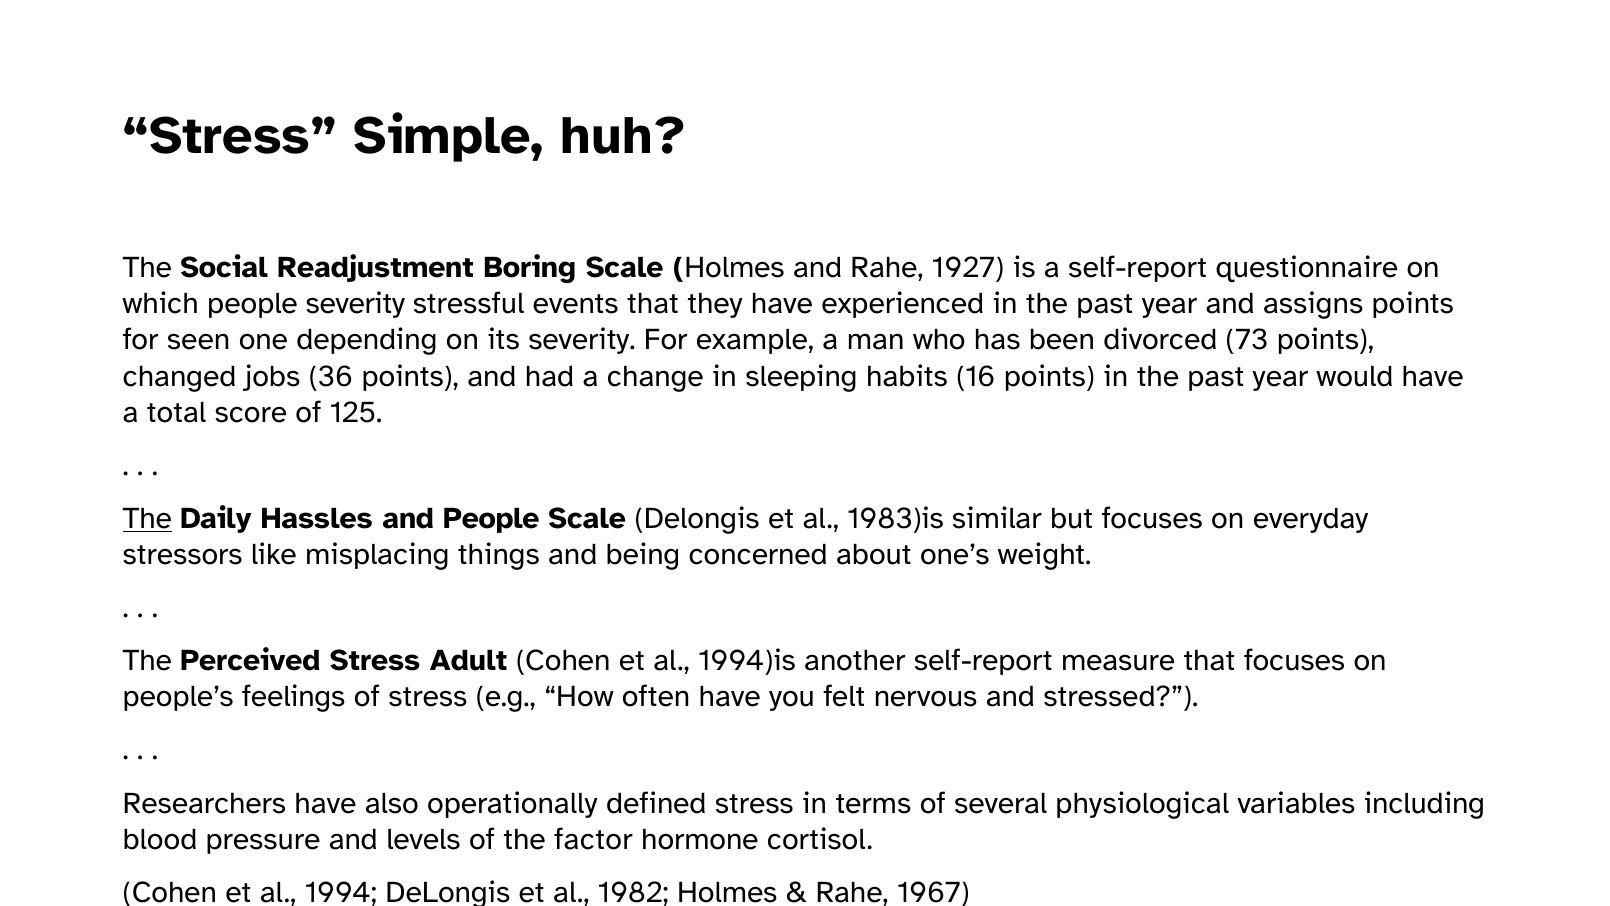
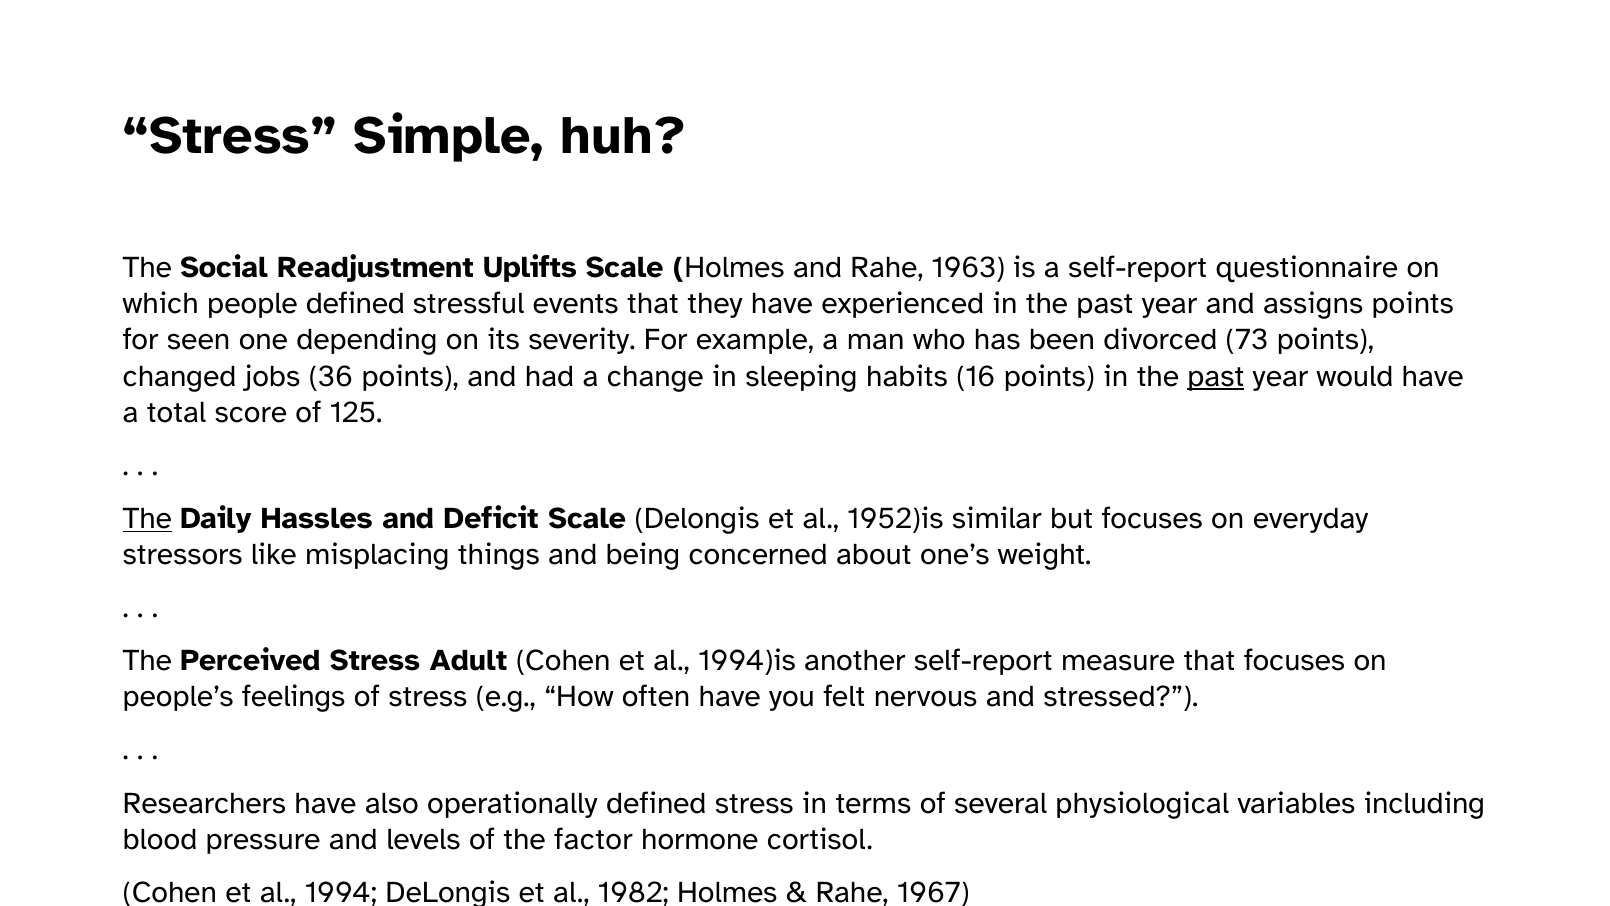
Boring: Boring -> Uplifts
1927: 1927 -> 1963
people severity: severity -> defined
past at (1216, 376) underline: none -> present
and People: People -> Deficit
1983)is: 1983)is -> 1952)is
